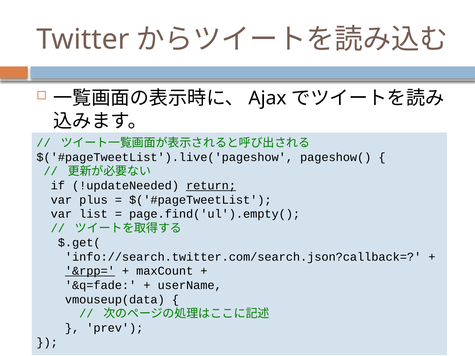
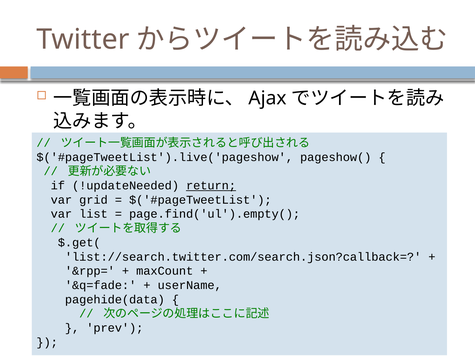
plus: plus -> grid
info://search.twitter.com/search.json?callback=: info://search.twitter.com/search.json?callback= -> list://search.twitter.com/search.json?callback=
&rpp= underline: present -> none
vmouseup(data: vmouseup(data -> pagehide(data
